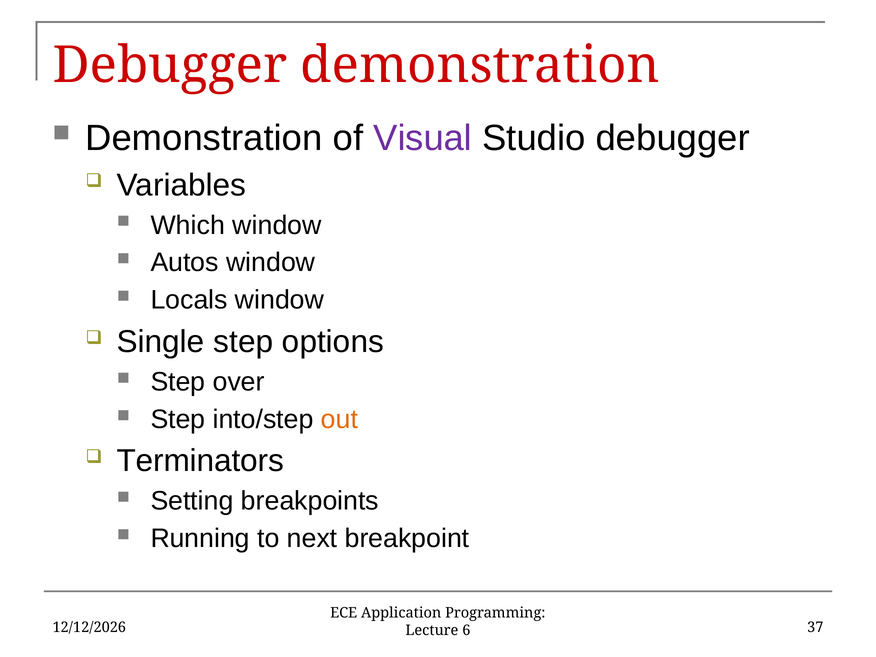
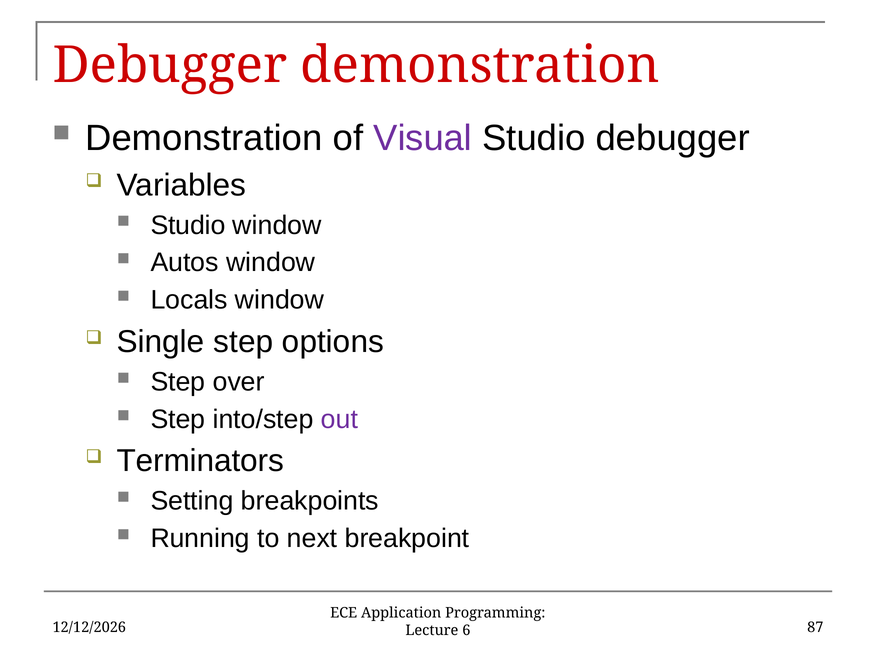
Which at (188, 225): Which -> Studio
out colour: orange -> purple
37: 37 -> 87
